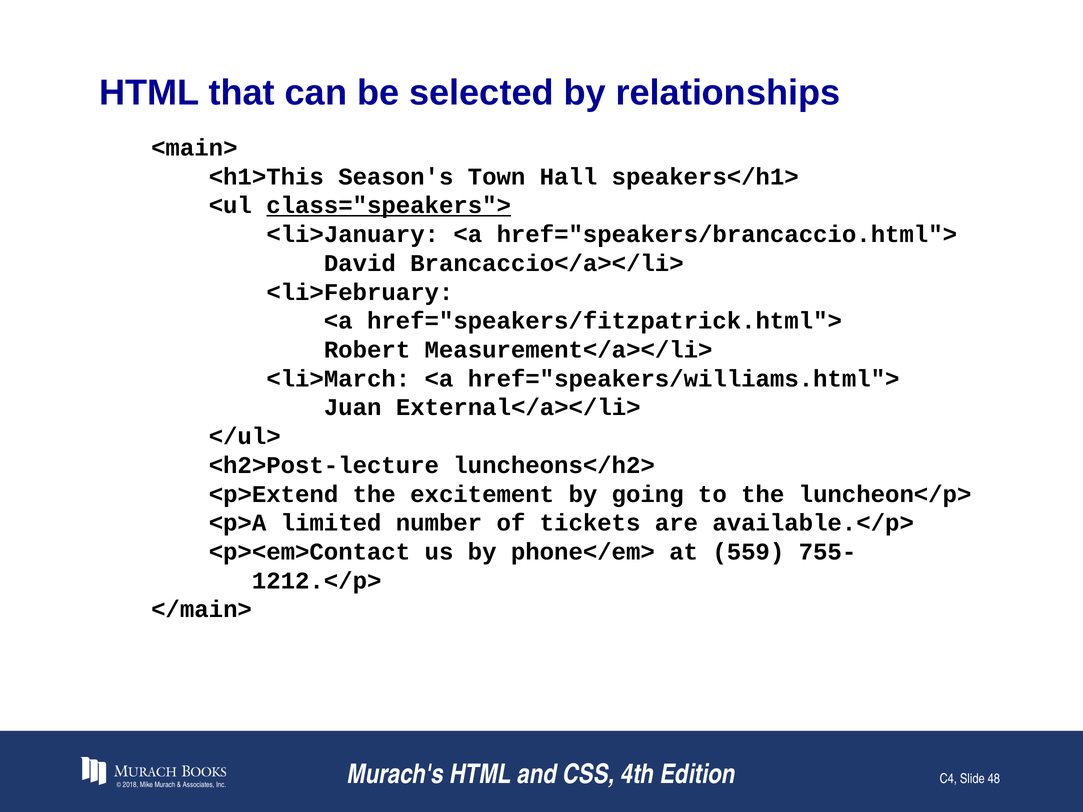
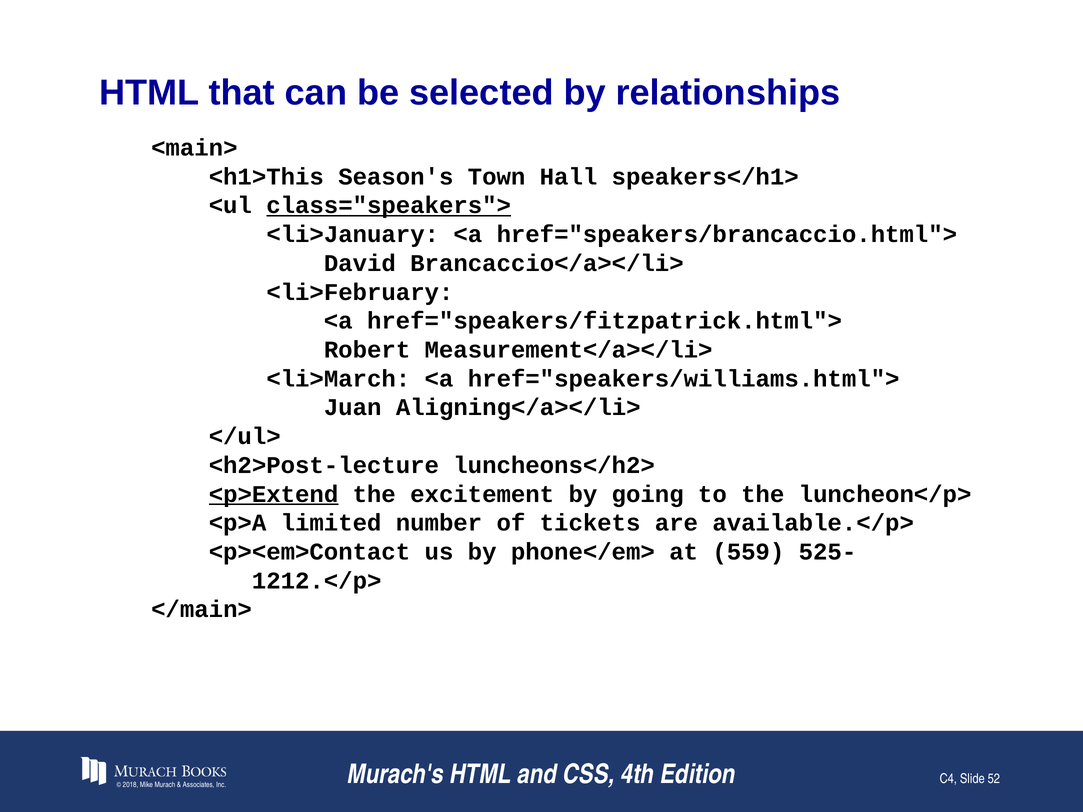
External</a></li>: External</a></li> -> Aligning</a></li>
<p>Extend underline: none -> present
755-: 755- -> 525-
48: 48 -> 52
